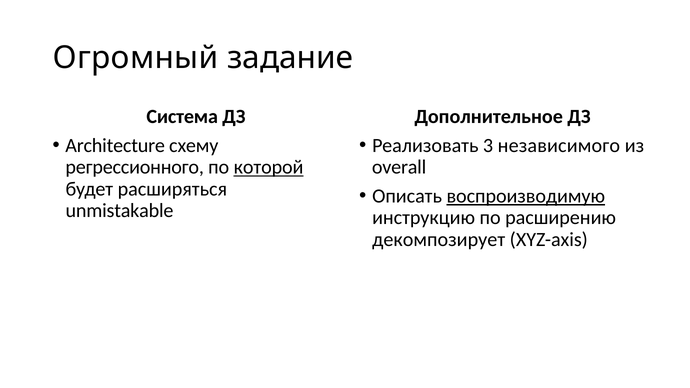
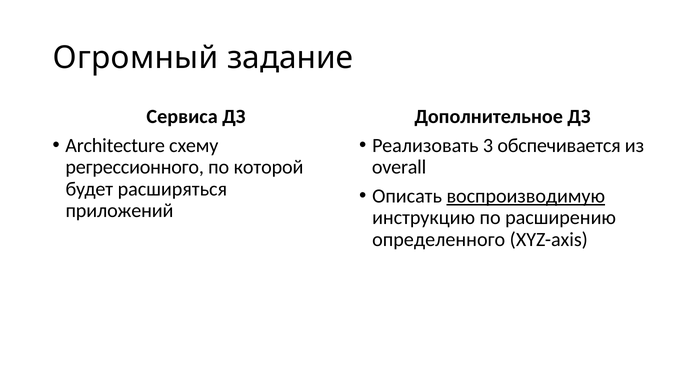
Система: Система -> Сервиса
независимого: независимого -> обспечивается
которой underline: present -> none
unmistakable: unmistakable -> приложений
декомпозирует: декомпозирует -> определенного
